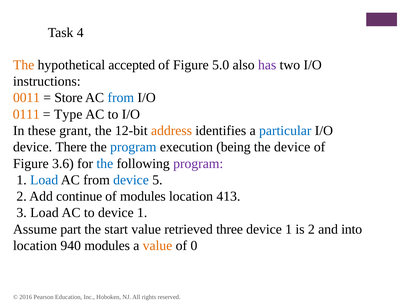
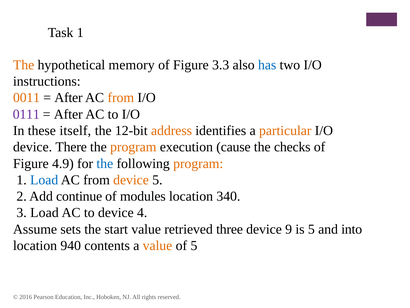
Task 4: 4 -> 1
accepted: accepted -> memory
5.0: 5.0 -> 3.3
has colour: purple -> blue
Store at (68, 98): Store -> After
from at (121, 98) colour: blue -> orange
0111 colour: orange -> purple
Type at (68, 114): Type -> After
grant: grant -> itself
particular colour: blue -> orange
program at (133, 147) colour: blue -> orange
being: being -> cause
the device: device -> checks
3.6: 3.6 -> 4.9
program at (198, 163) colour: purple -> orange
device at (131, 180) colour: blue -> orange
413: 413 -> 340
to device 1: 1 -> 4
part: part -> sets
1 at (289, 229): 1 -> 9
is 2: 2 -> 5
940 modules: modules -> contents
of 0: 0 -> 5
